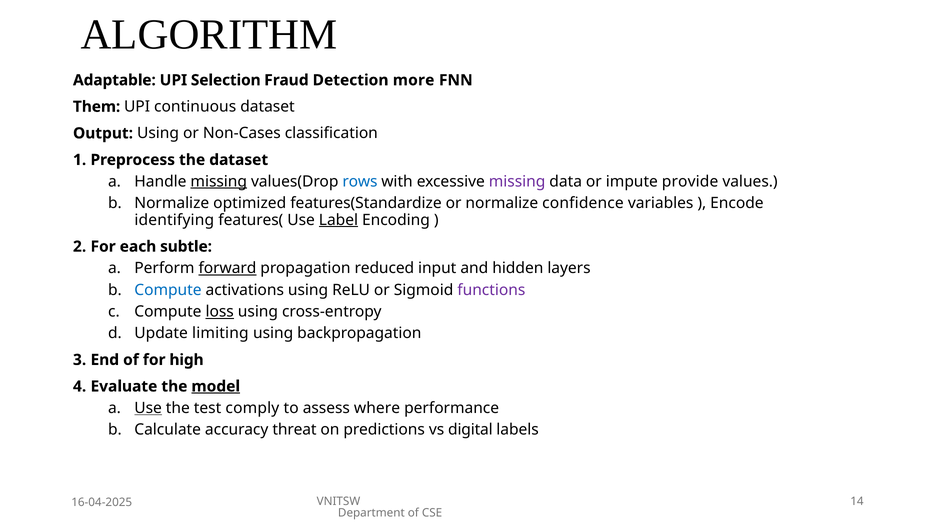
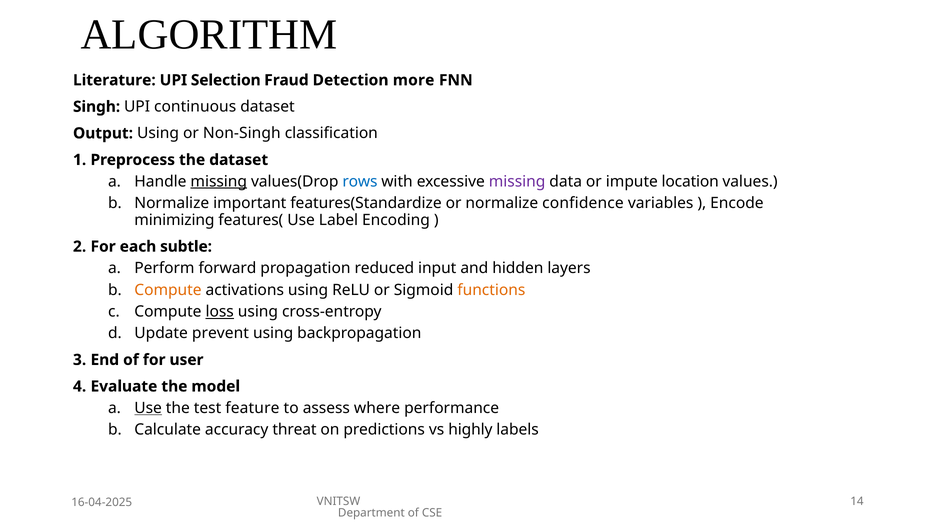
Adaptable: Adaptable -> Literature
Them: Them -> Singh
Non-Cases: Non-Cases -> Non-Singh
provide: provide -> location
optimized: optimized -> important
identifying: identifying -> minimizing
Label underline: present -> none
forward underline: present -> none
Compute at (168, 290) colour: blue -> orange
functions colour: purple -> orange
limiting: limiting -> prevent
high: high -> user
model underline: present -> none
comply: comply -> feature
digital: digital -> highly
